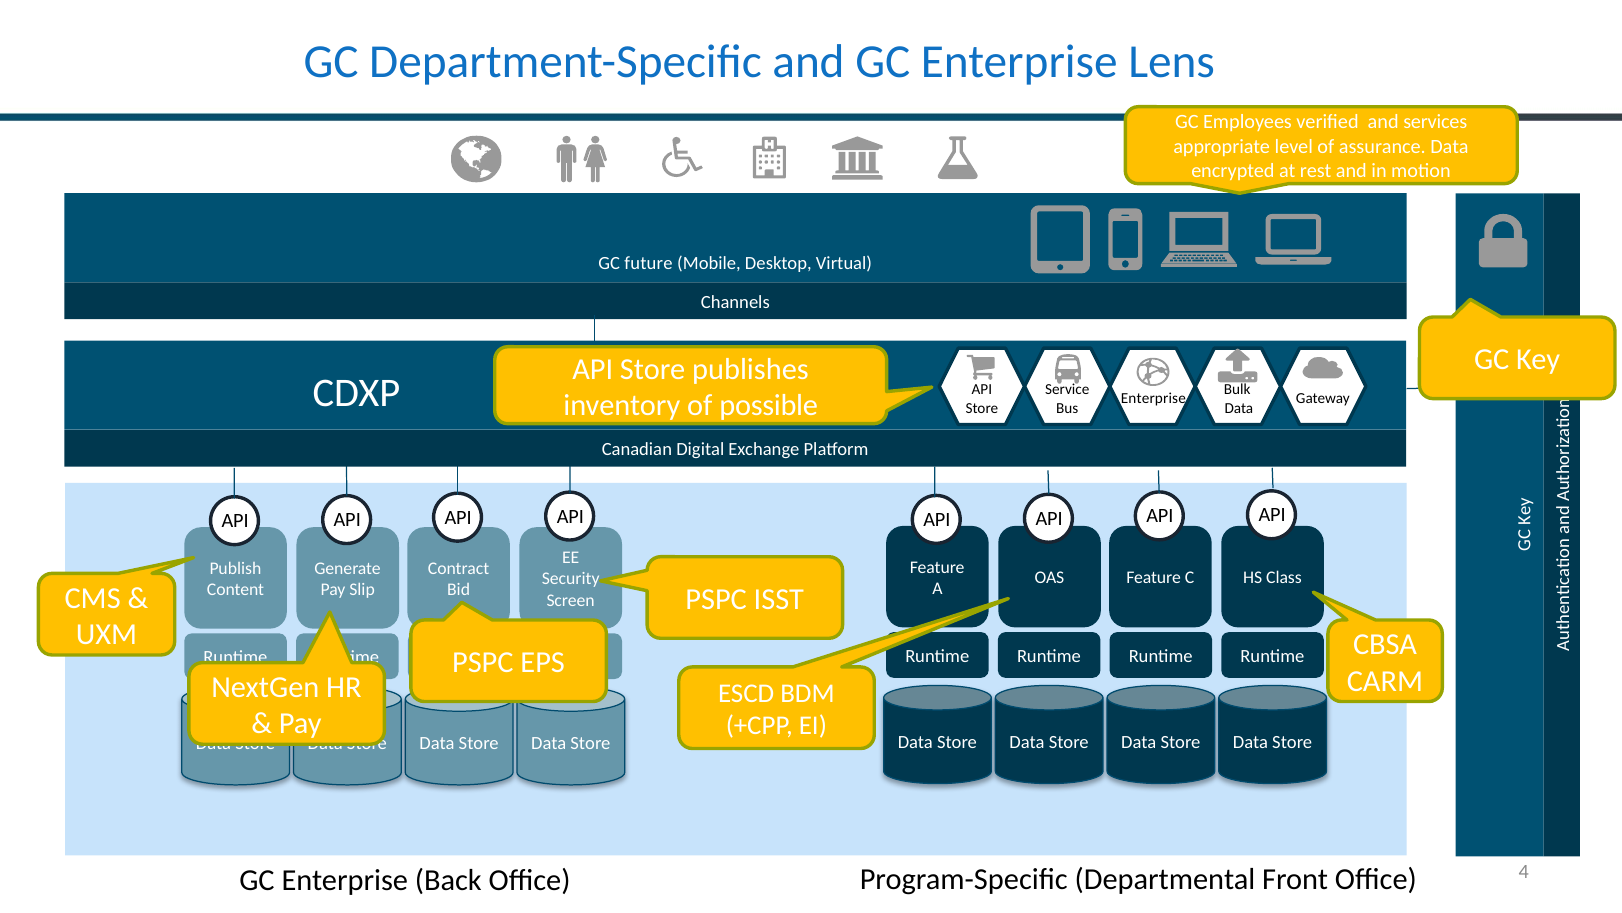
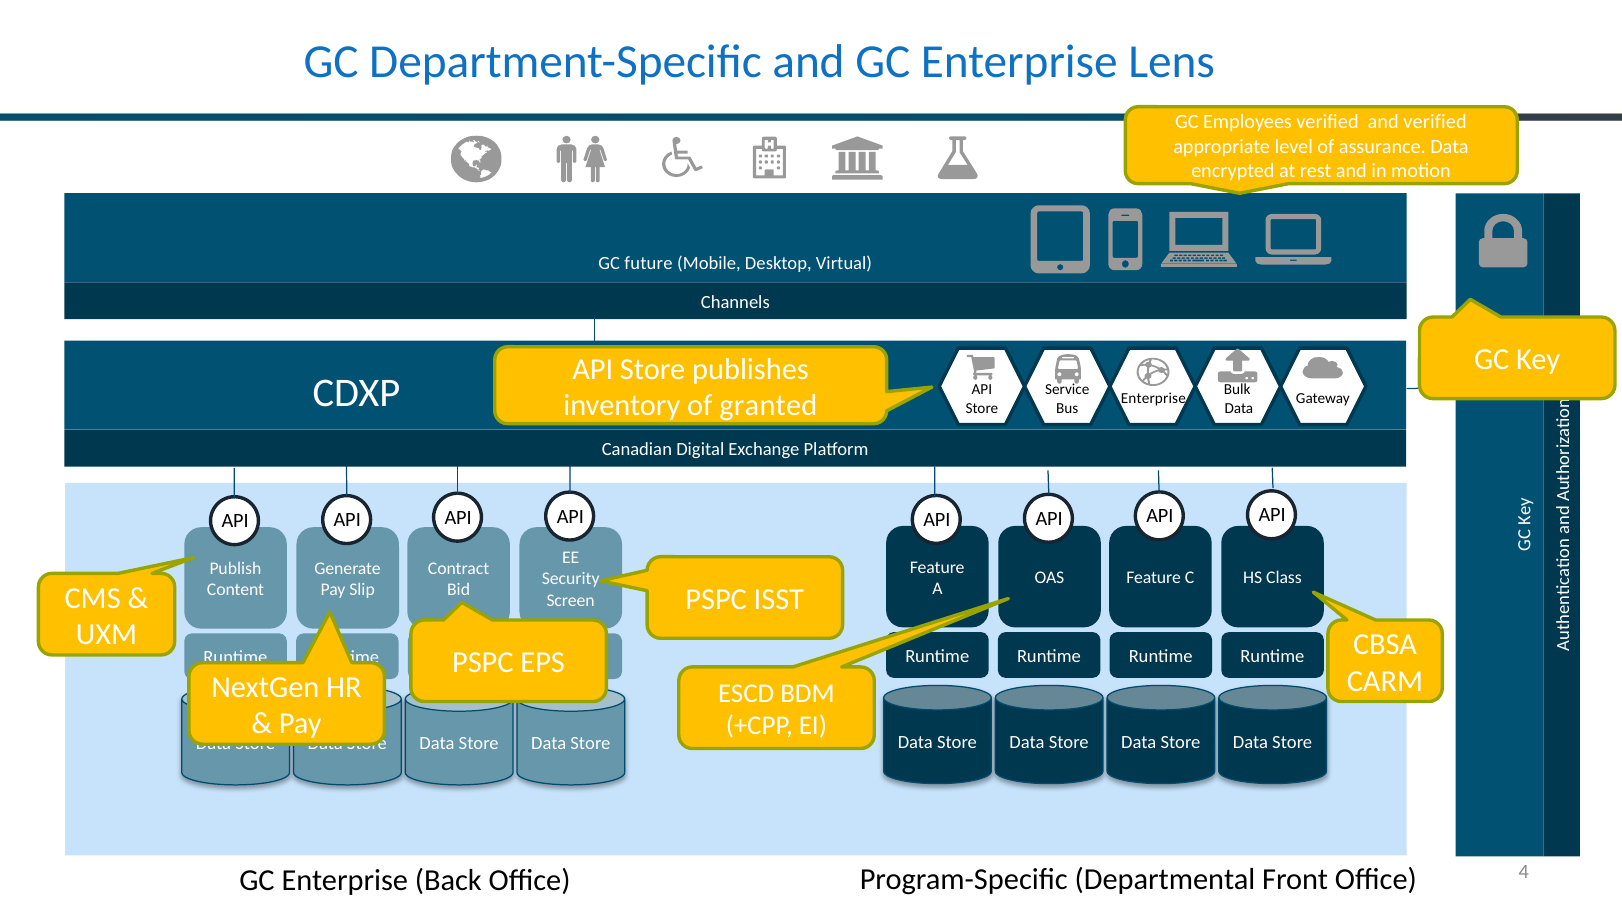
and services: services -> verified
possible: possible -> granted
